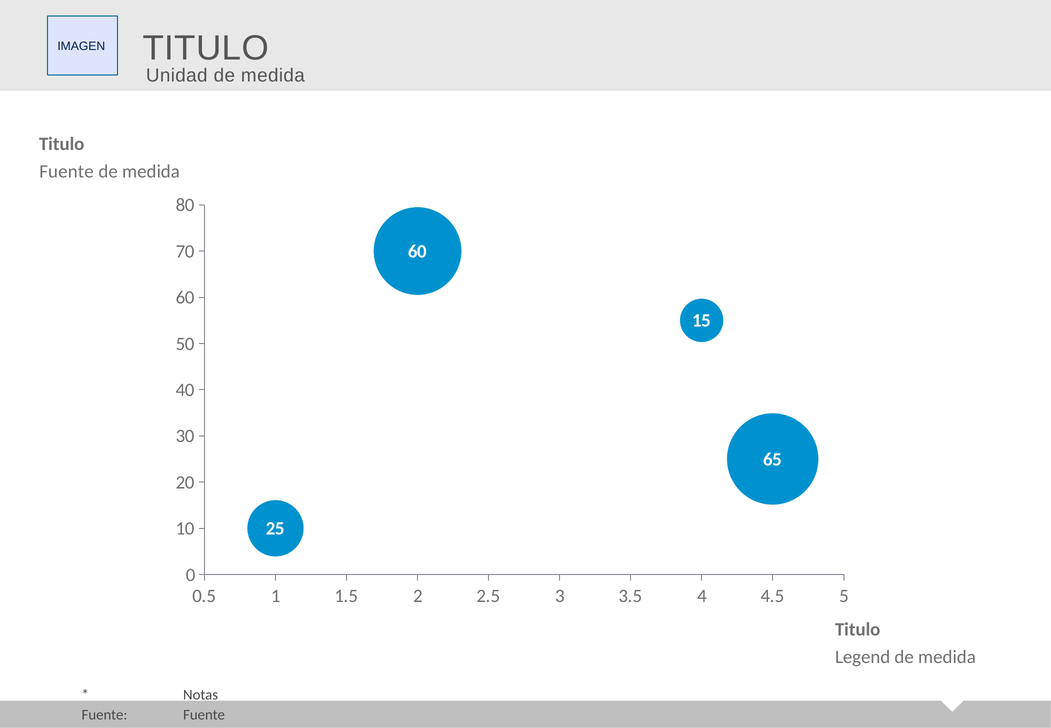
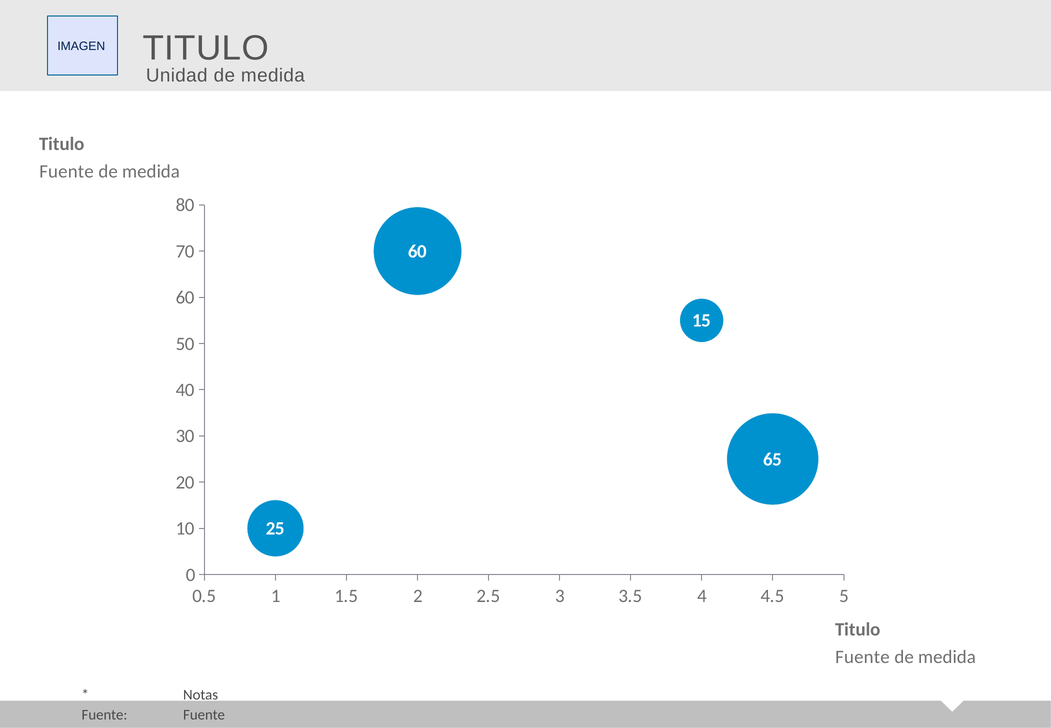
Legend at (863, 656): Legend -> Fuente
